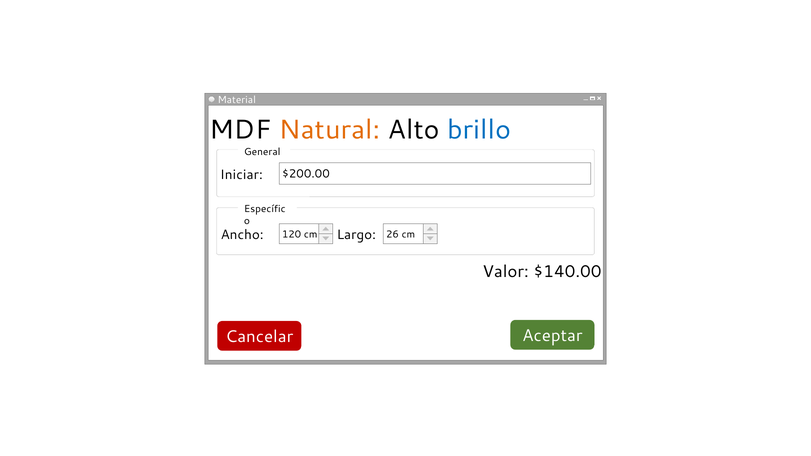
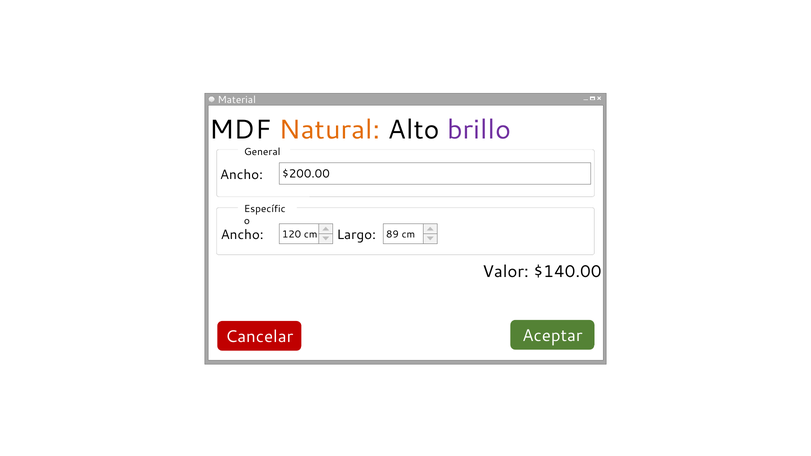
brillo colour: blue -> purple
Iniciar at (241, 175): Iniciar -> Ancho
26: 26 -> 89
